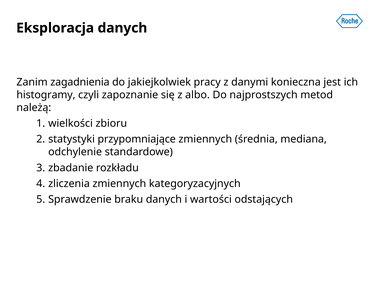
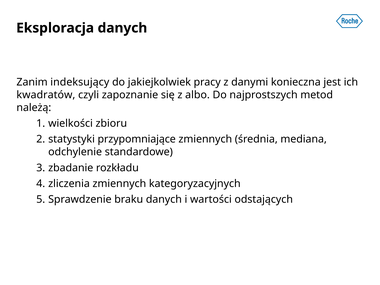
zagadnienia: zagadnienia -> indeksujący
histogramy: histogramy -> kwadratów
